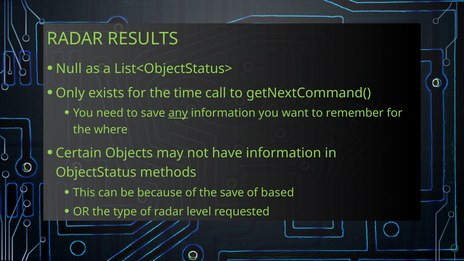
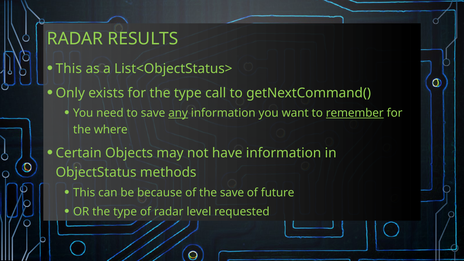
Null at (69, 69): Null -> This
for the time: time -> type
remember underline: none -> present
based: based -> future
